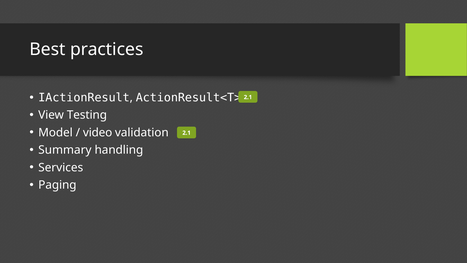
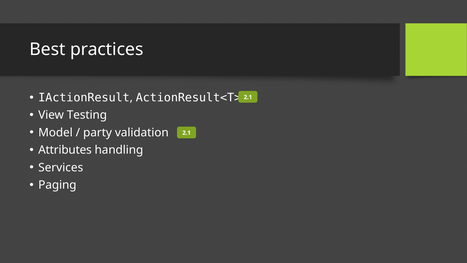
video: video -> party
Summary: Summary -> Attributes
